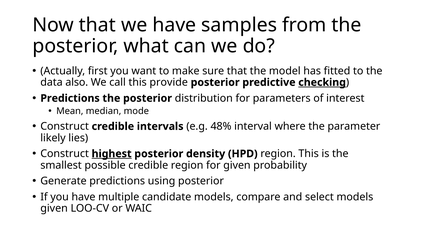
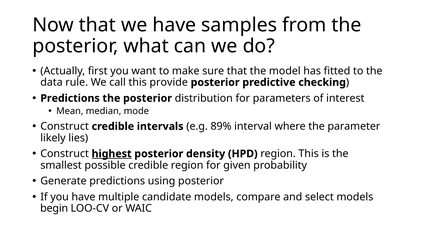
also: also -> rule
checking underline: present -> none
48%: 48% -> 89%
given at (54, 209): given -> begin
